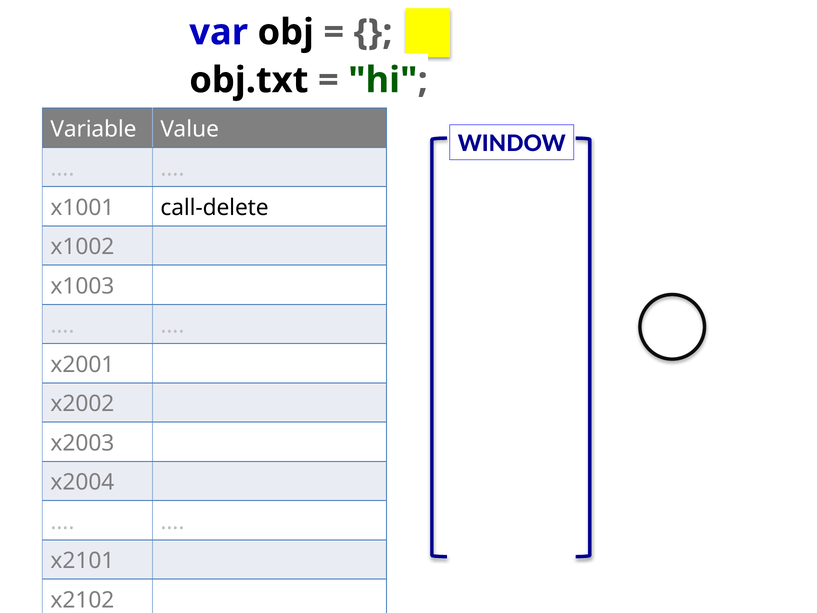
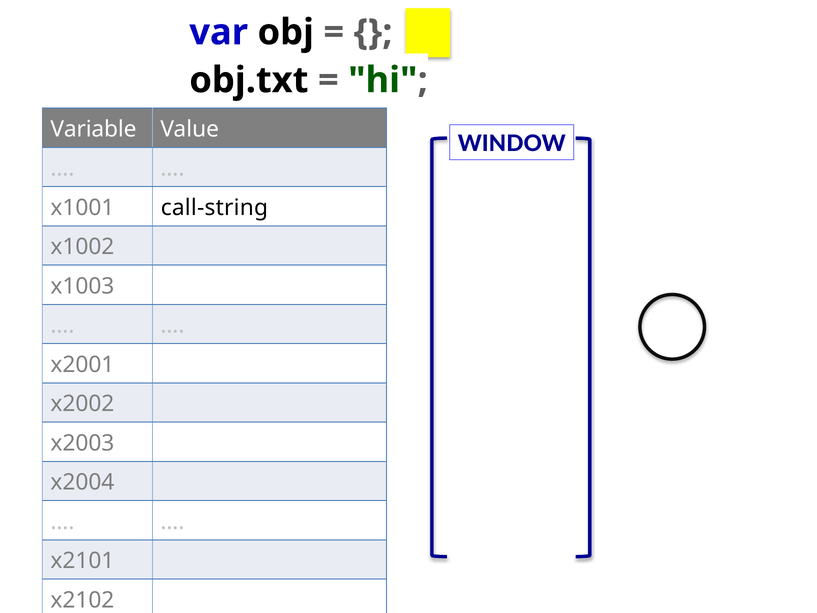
call-delete: call-delete -> call-string
